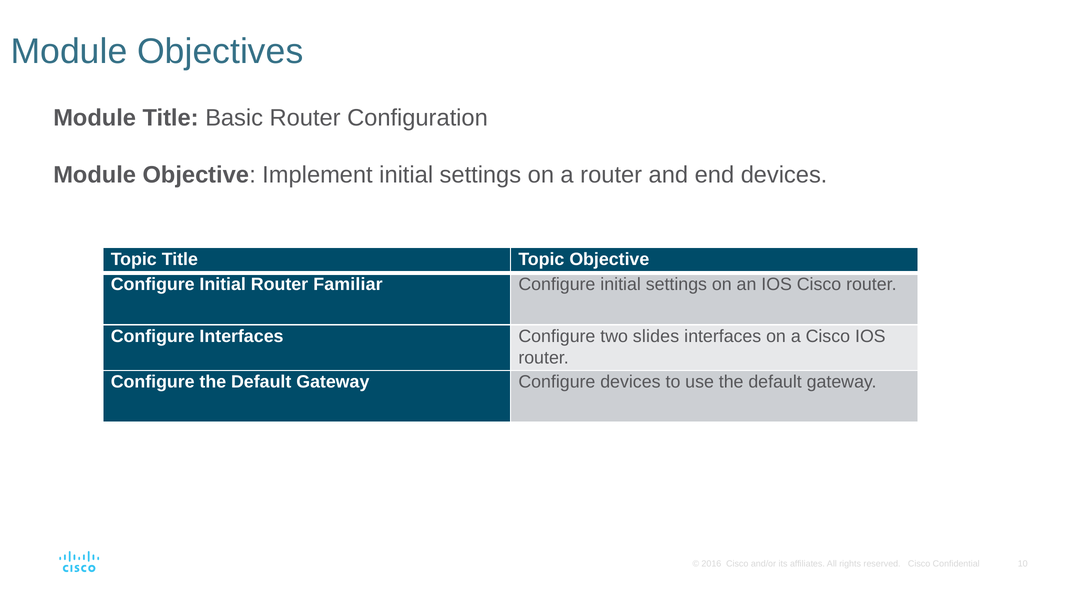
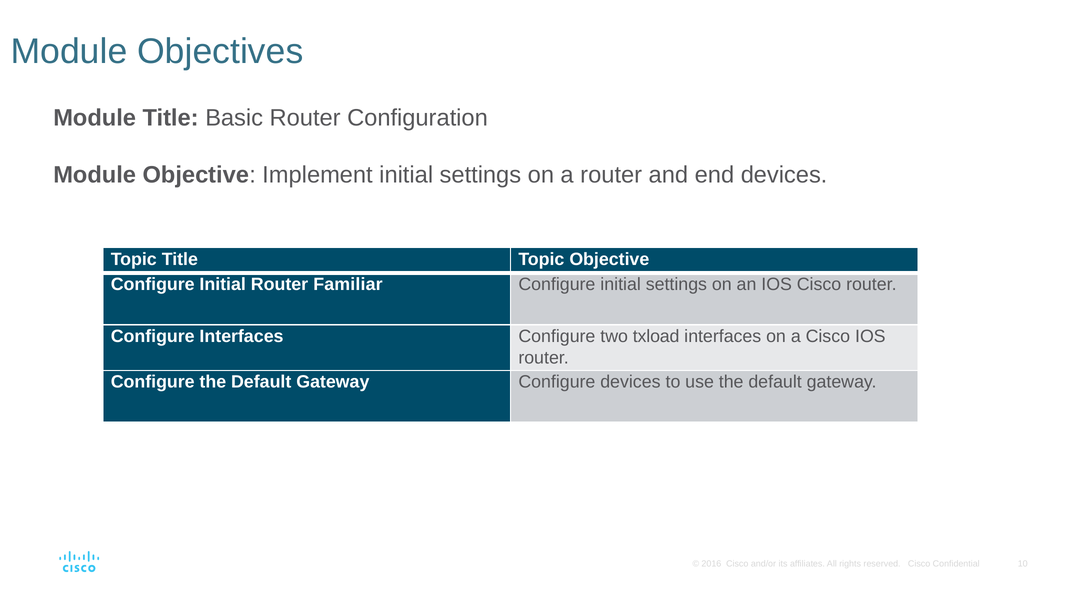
slides: slides -> txload
